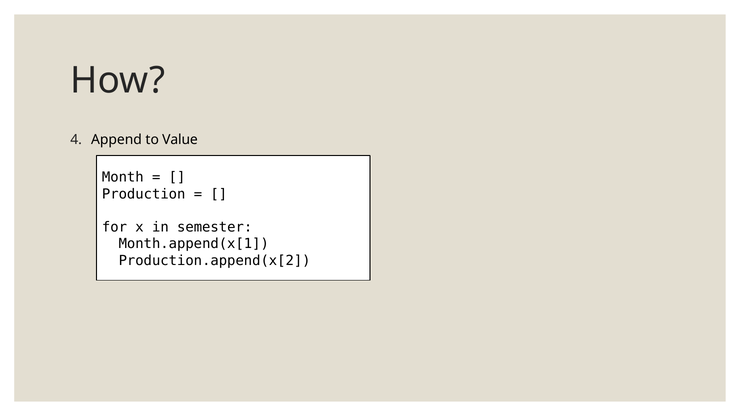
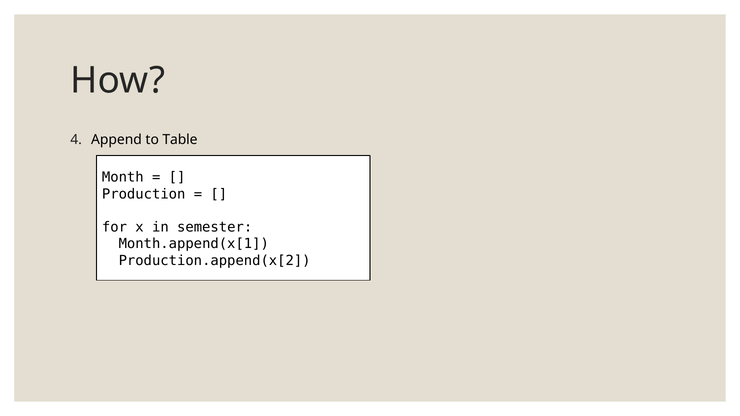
Value: Value -> Table
